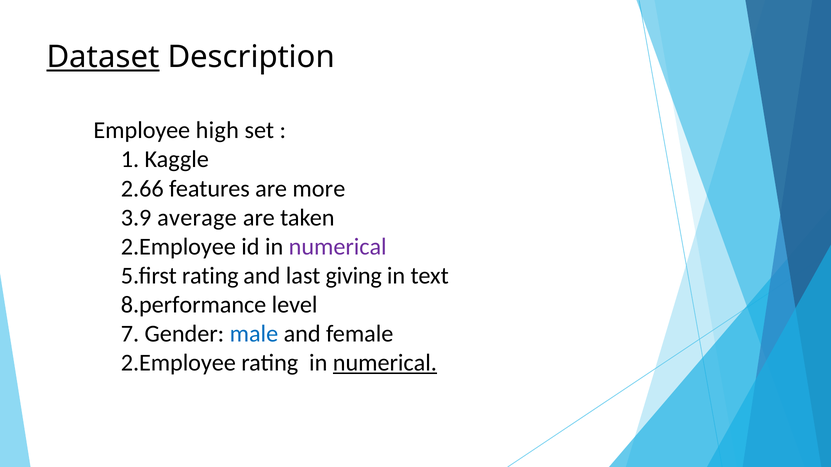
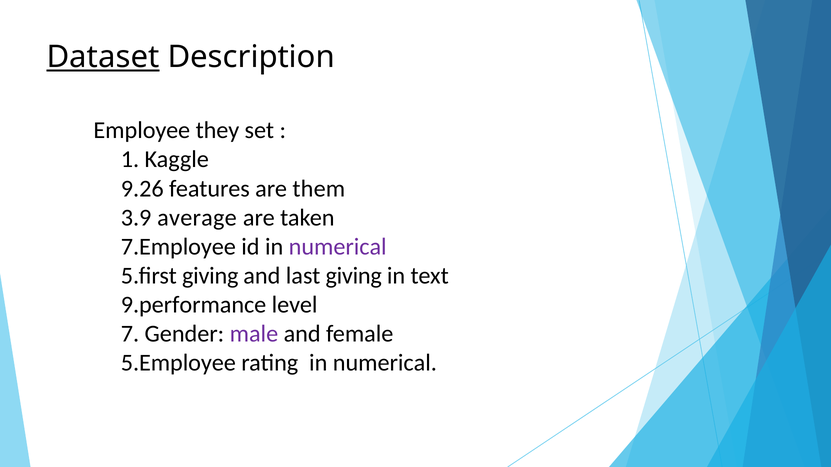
high: high -> they
2.66: 2.66 -> 9.26
more: more -> them
2.Employee at (178, 247): 2.Employee -> 7.Employee
5.first rating: rating -> giving
8.performance: 8.performance -> 9.performance
male colour: blue -> purple
2.Employee at (178, 363): 2.Employee -> 5.Employee
numerical at (385, 363) underline: present -> none
